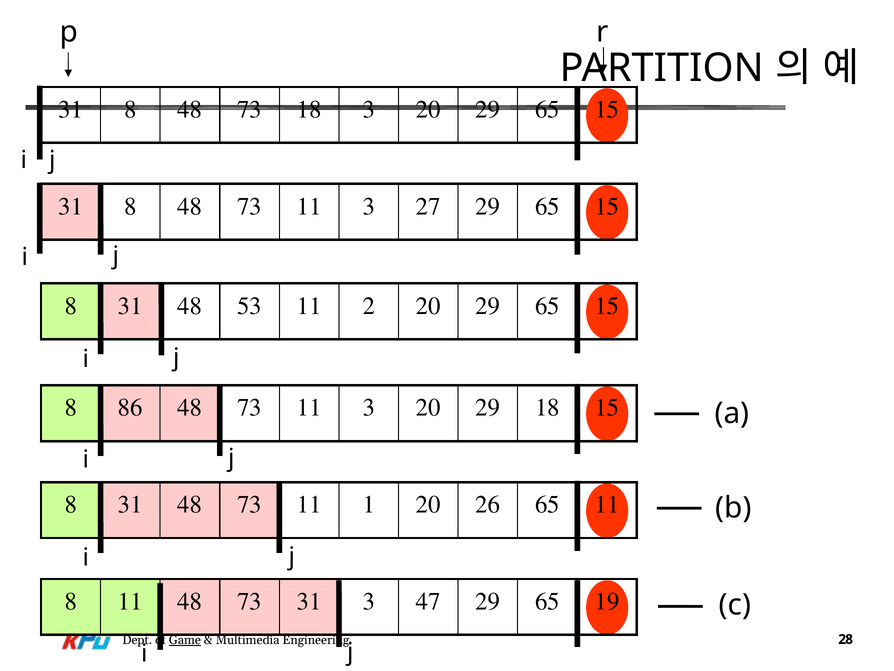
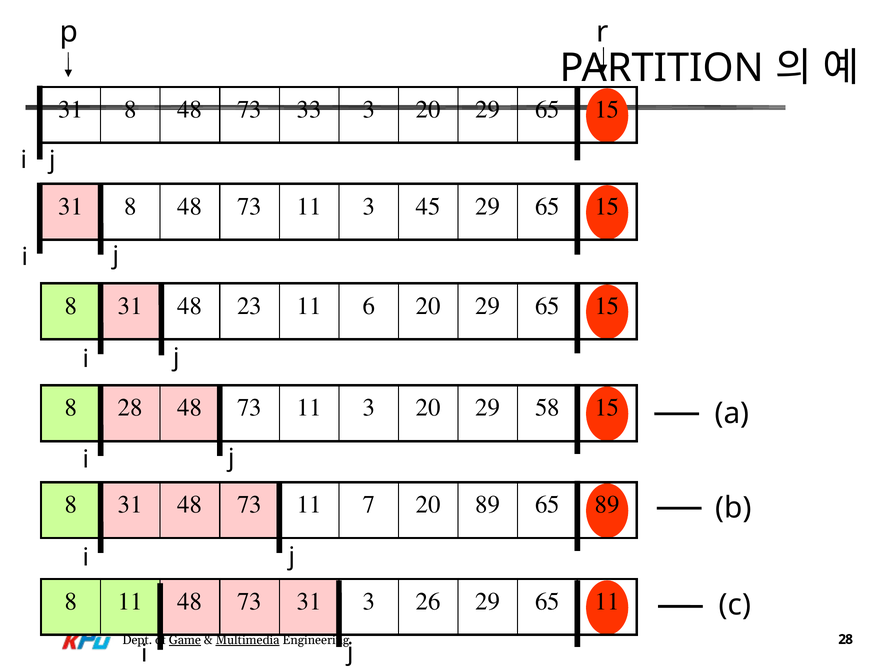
73 18: 18 -> 33
27: 27 -> 45
53: 53 -> 23
2: 2 -> 6
8 86: 86 -> 28
29 18: 18 -> 58
1: 1 -> 7
20 26: 26 -> 89
65 11: 11 -> 89
47: 47 -> 26
65 19: 19 -> 11
Multimedia underline: none -> present
